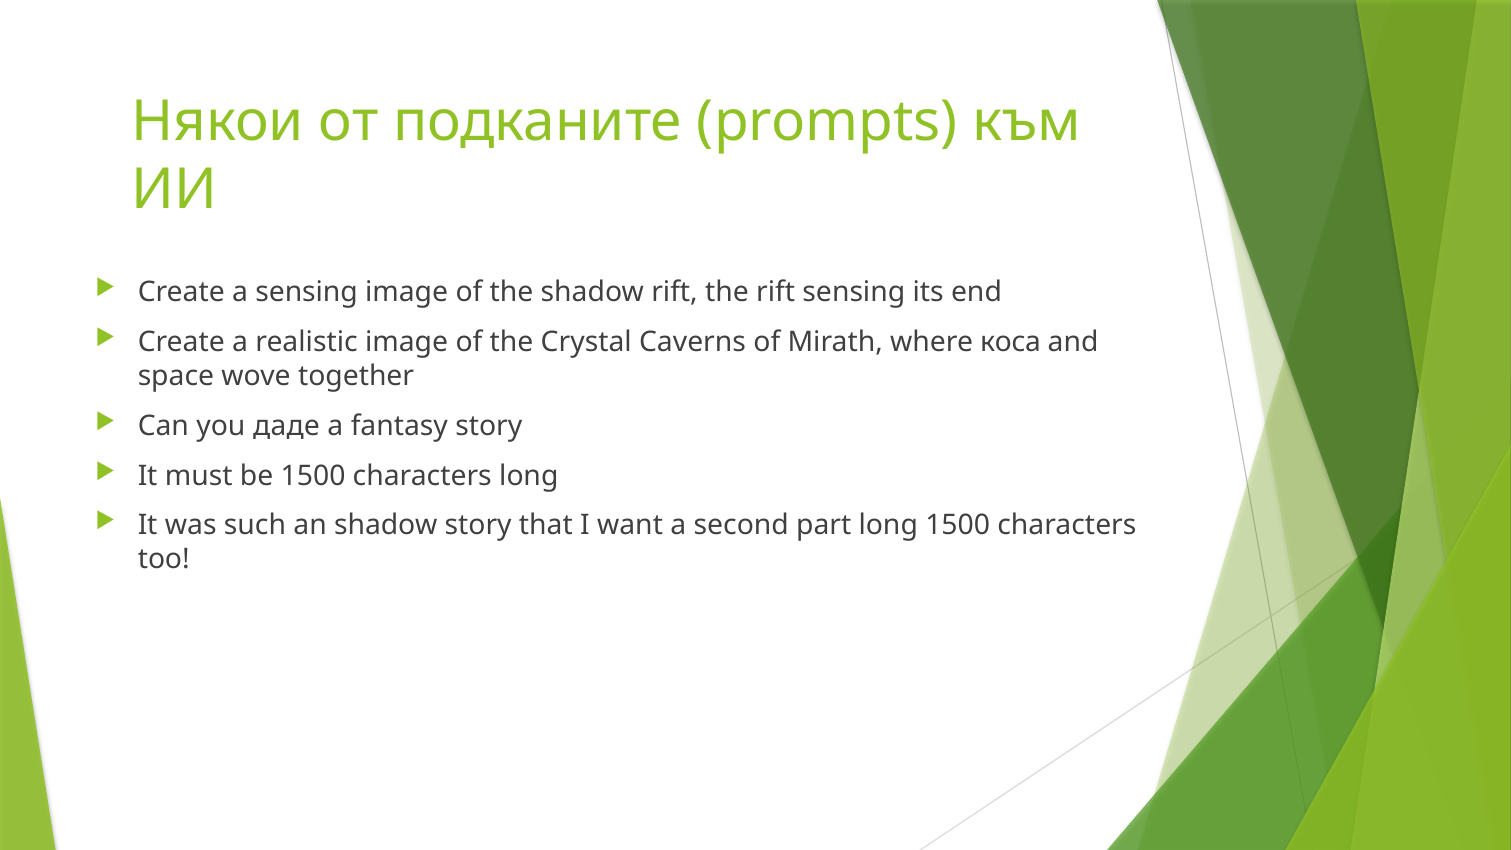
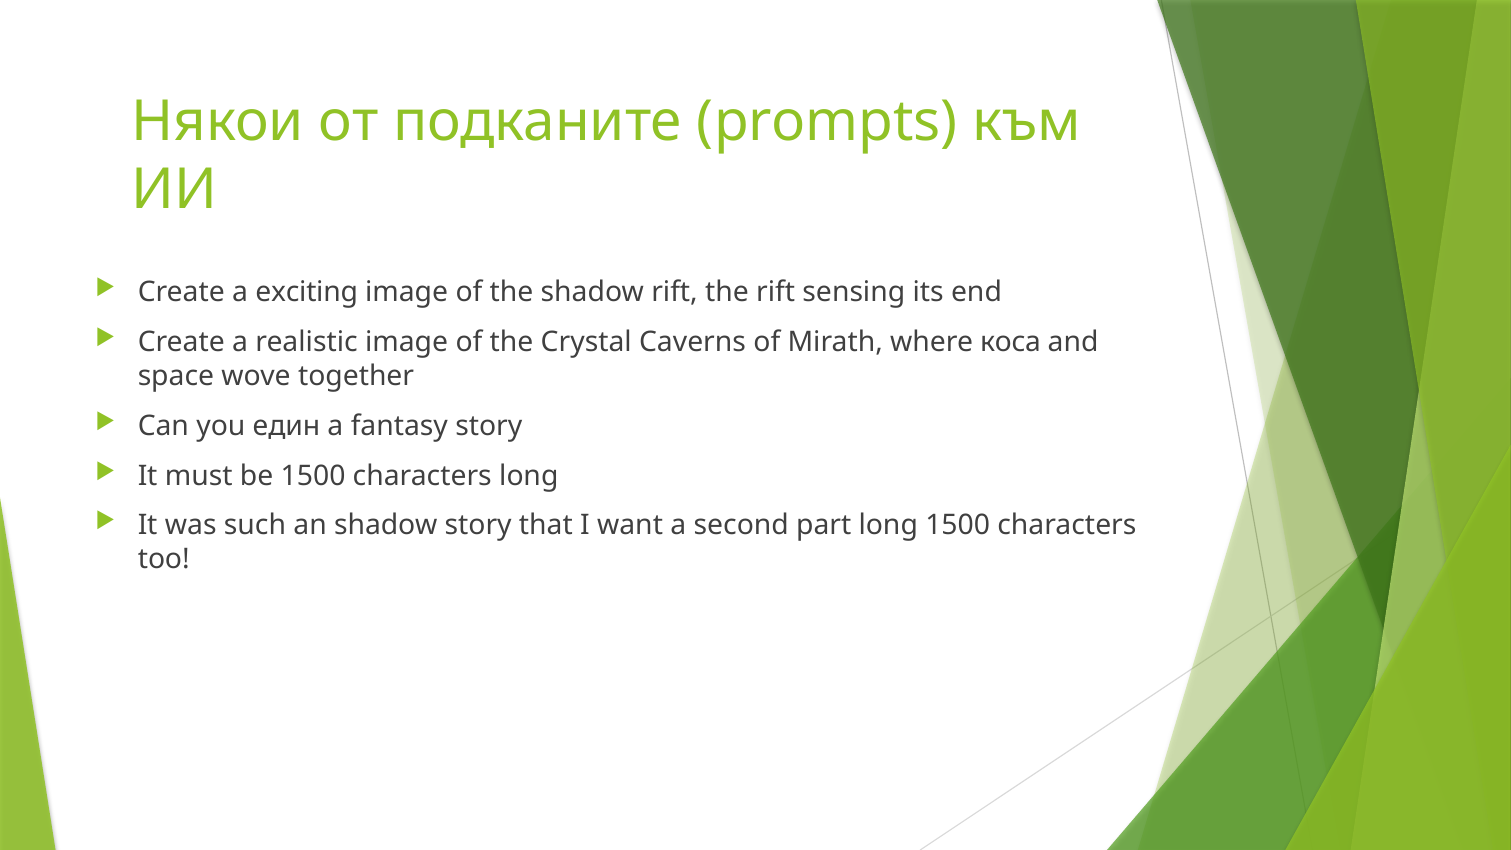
a sensing: sensing -> exciting
даде: даде -> един
